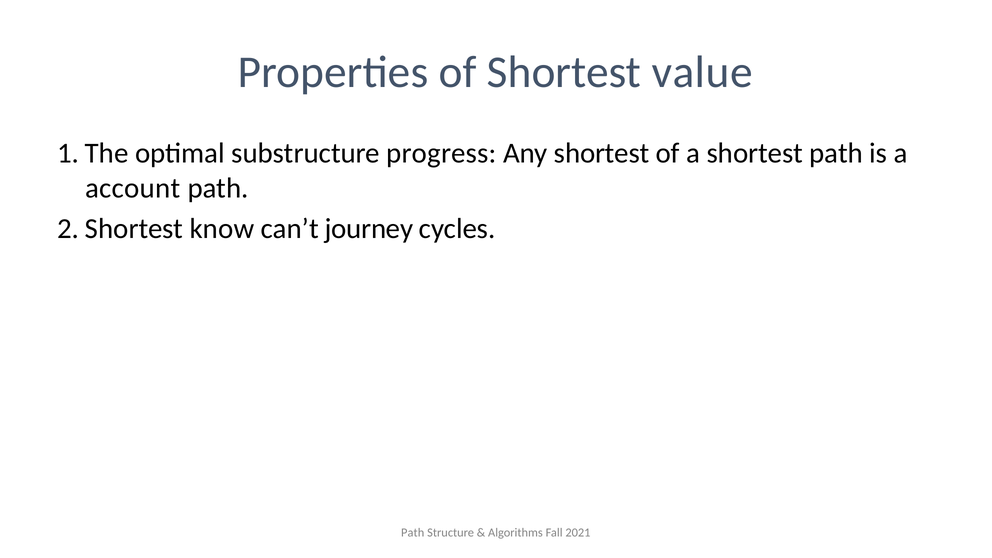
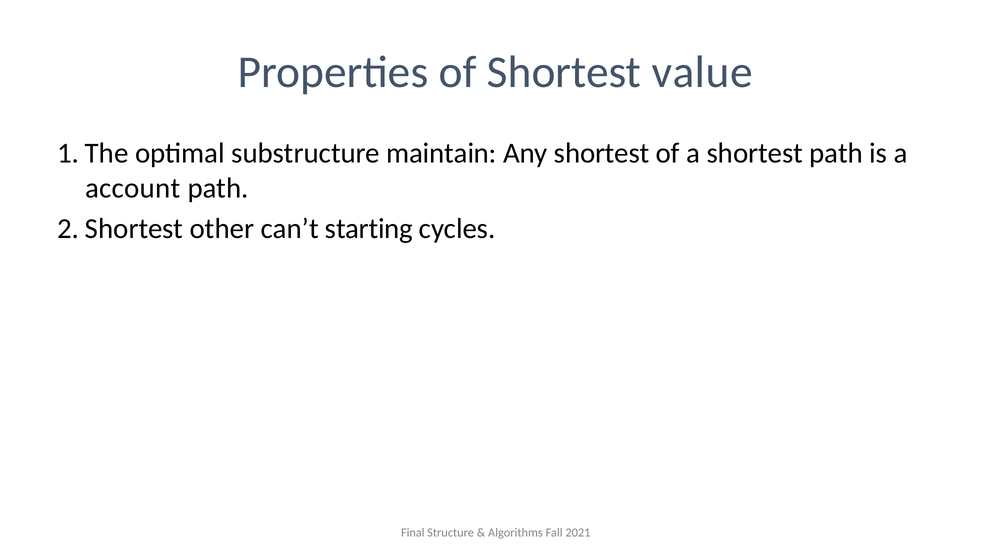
progress: progress -> maintain
know: know -> other
journey: journey -> starting
Path at (413, 533): Path -> Final
